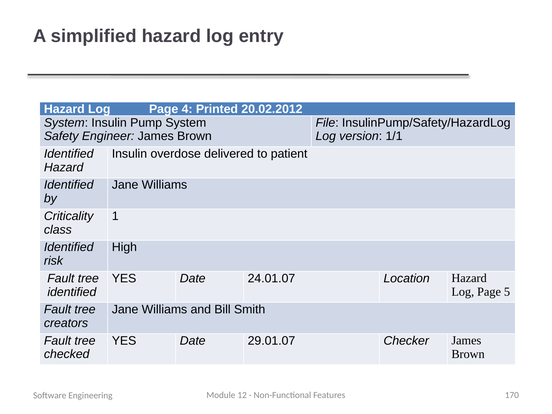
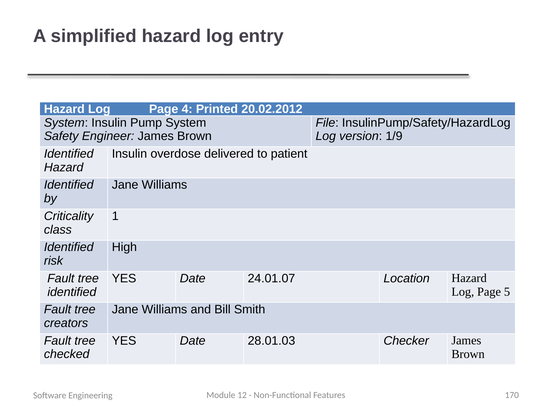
1/1: 1/1 -> 1/9
29.01.07: 29.01.07 -> 28.01.03
